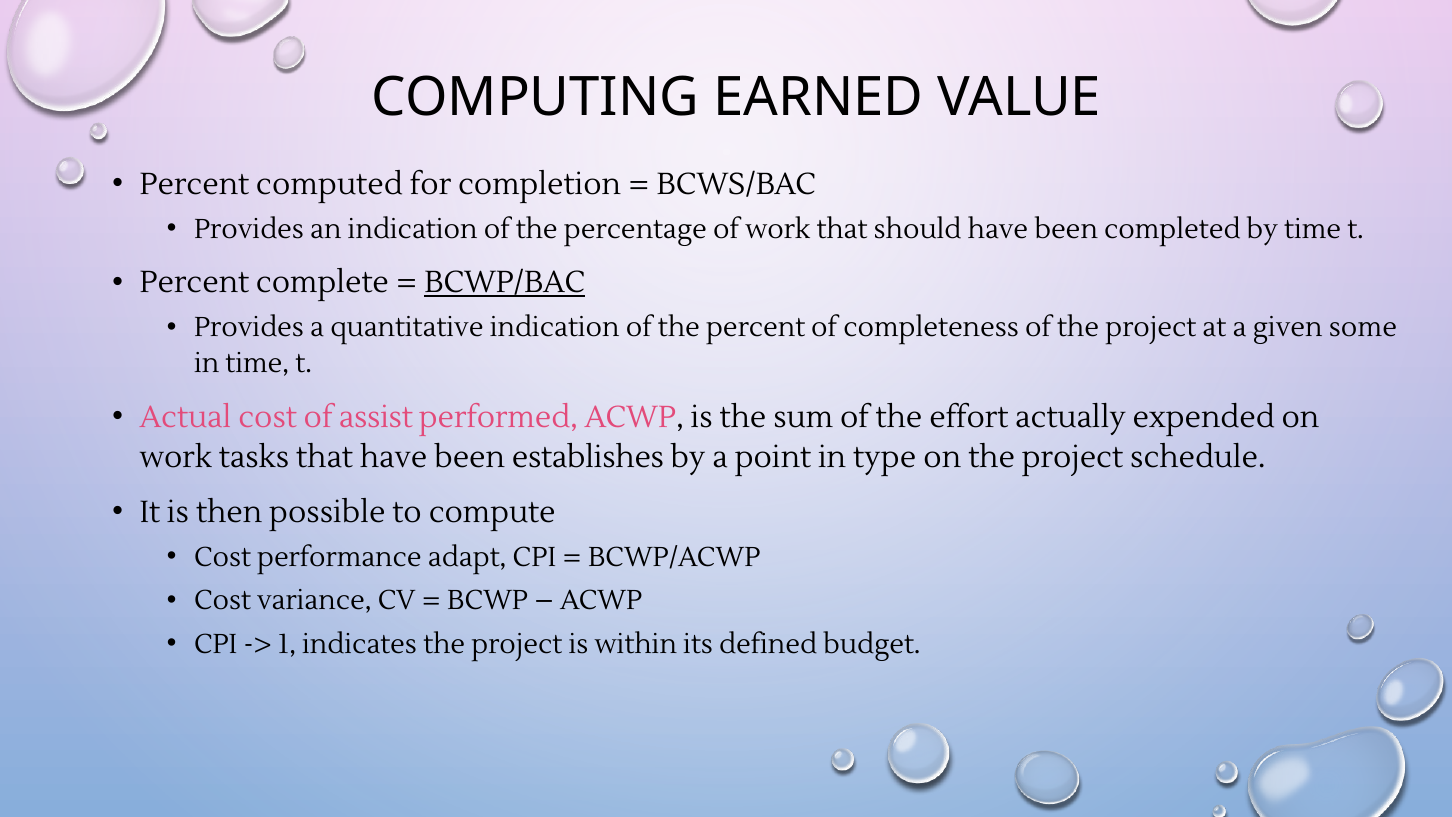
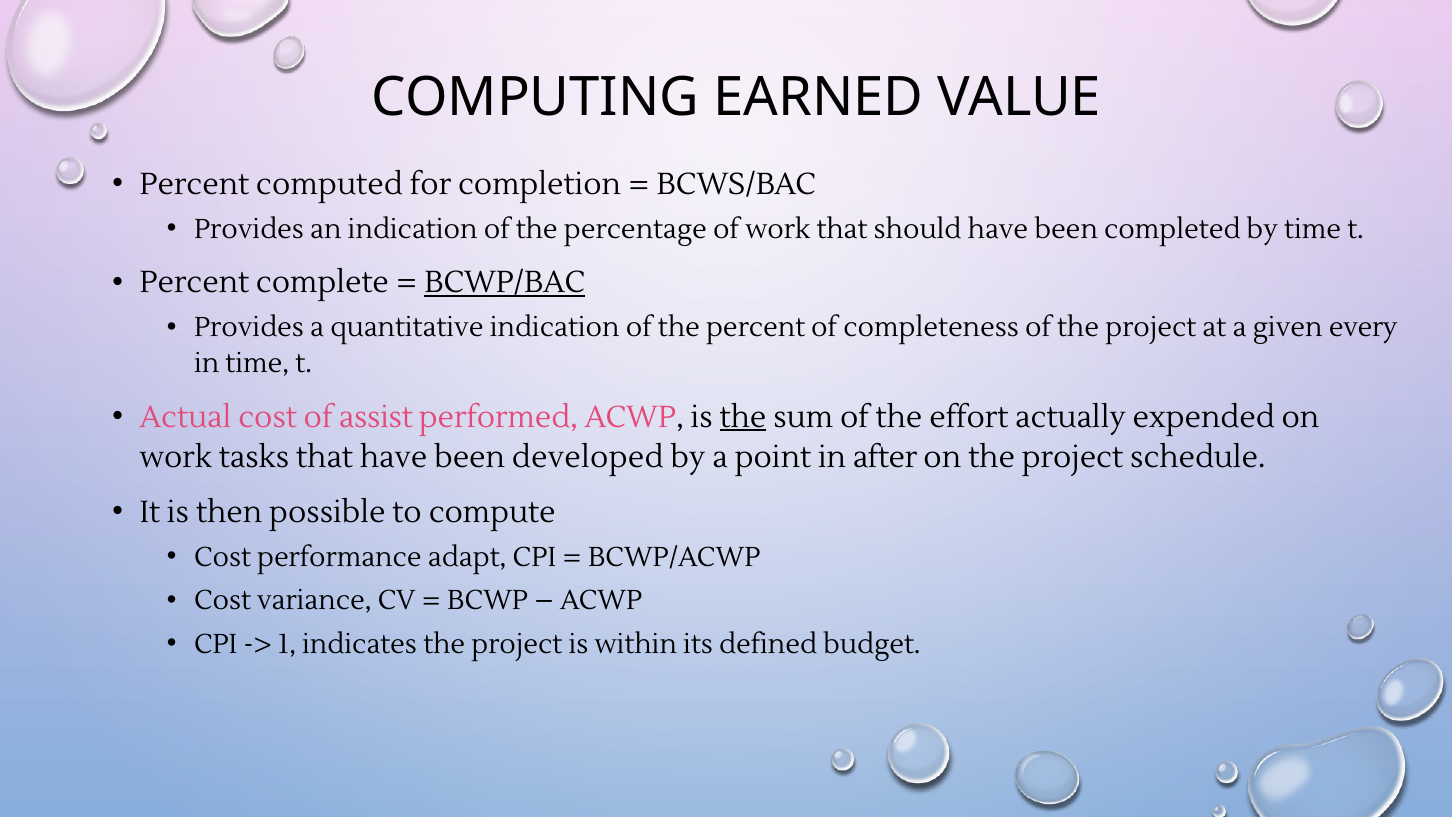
some: some -> every
the at (743, 417) underline: none -> present
establishes: establishes -> developed
type: type -> after
